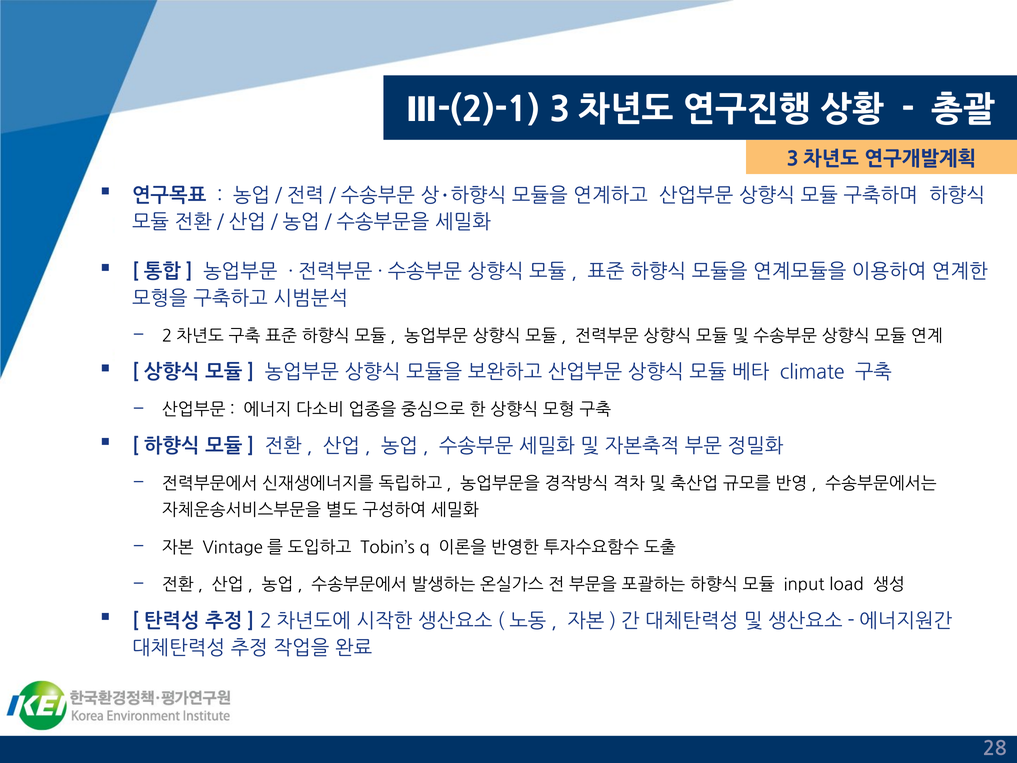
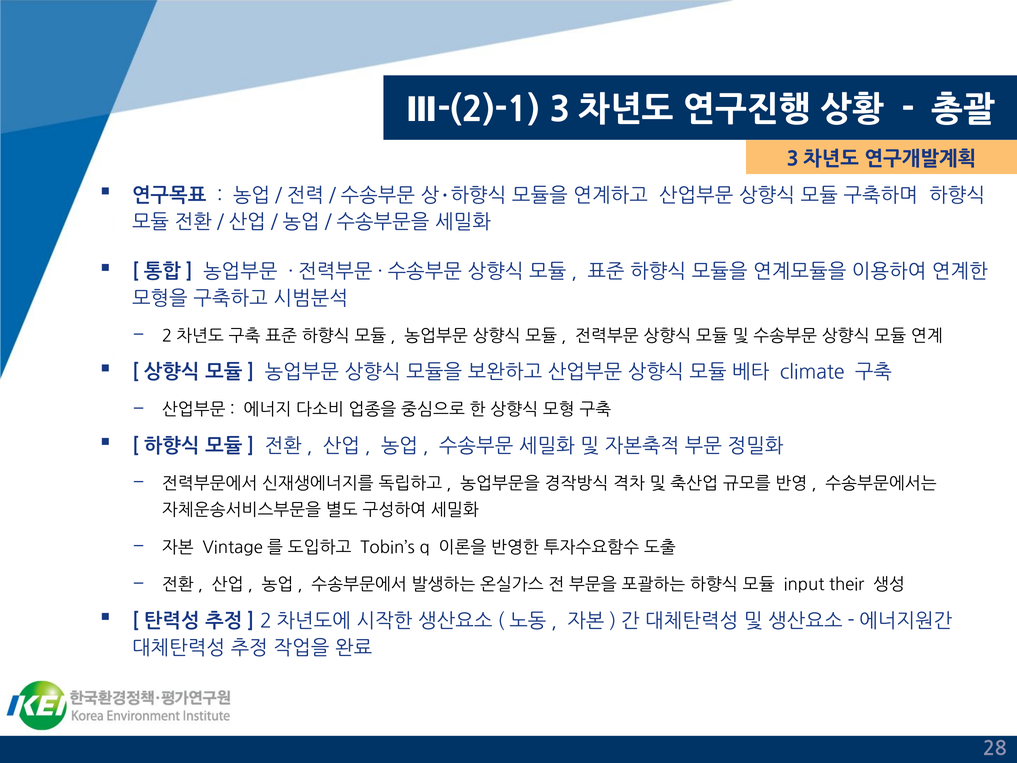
load: load -> their
